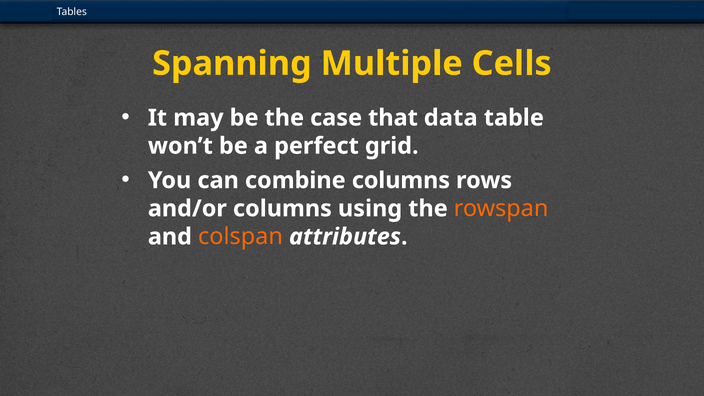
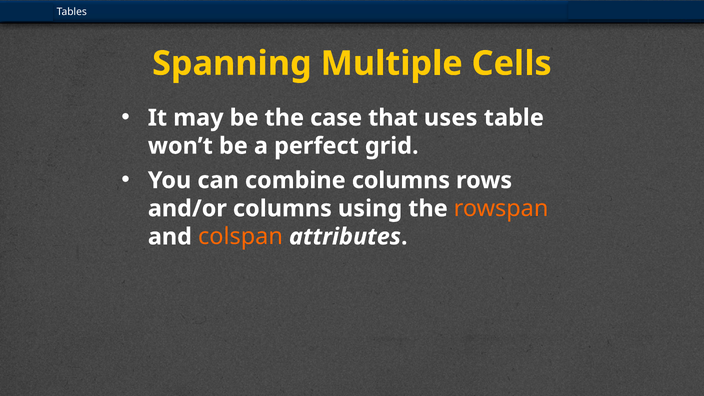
data: data -> uses
